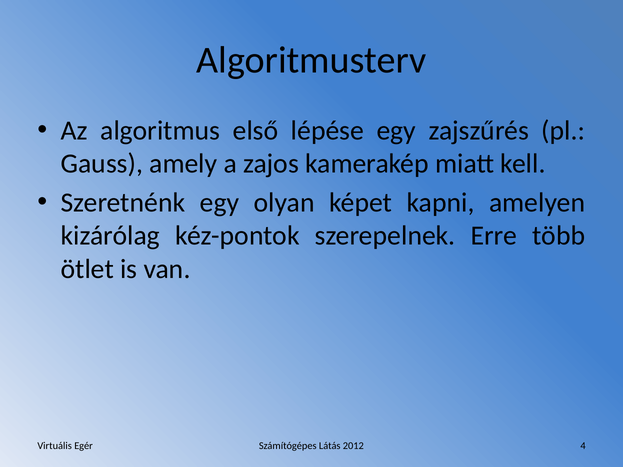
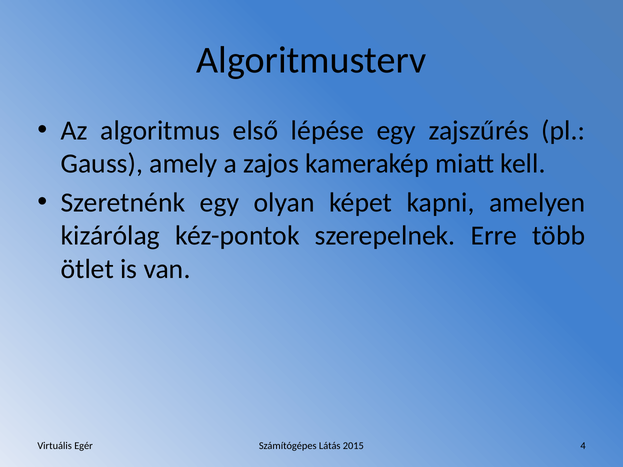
2012: 2012 -> 2015
